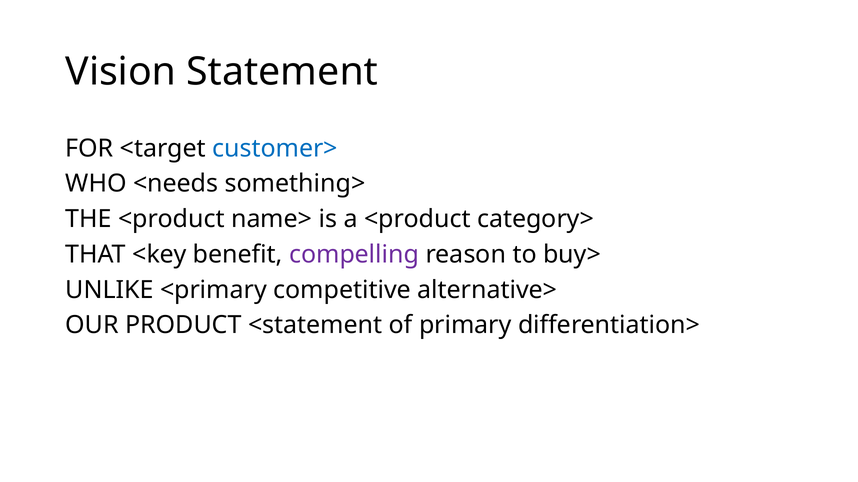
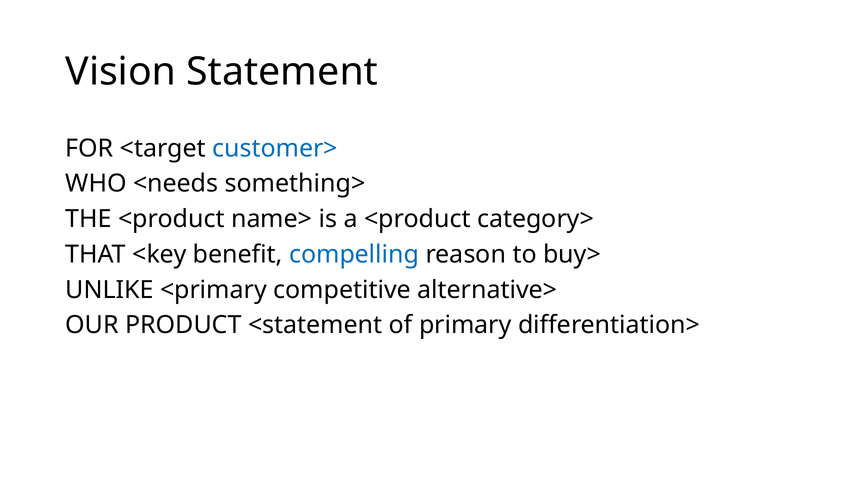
compelling colour: purple -> blue
